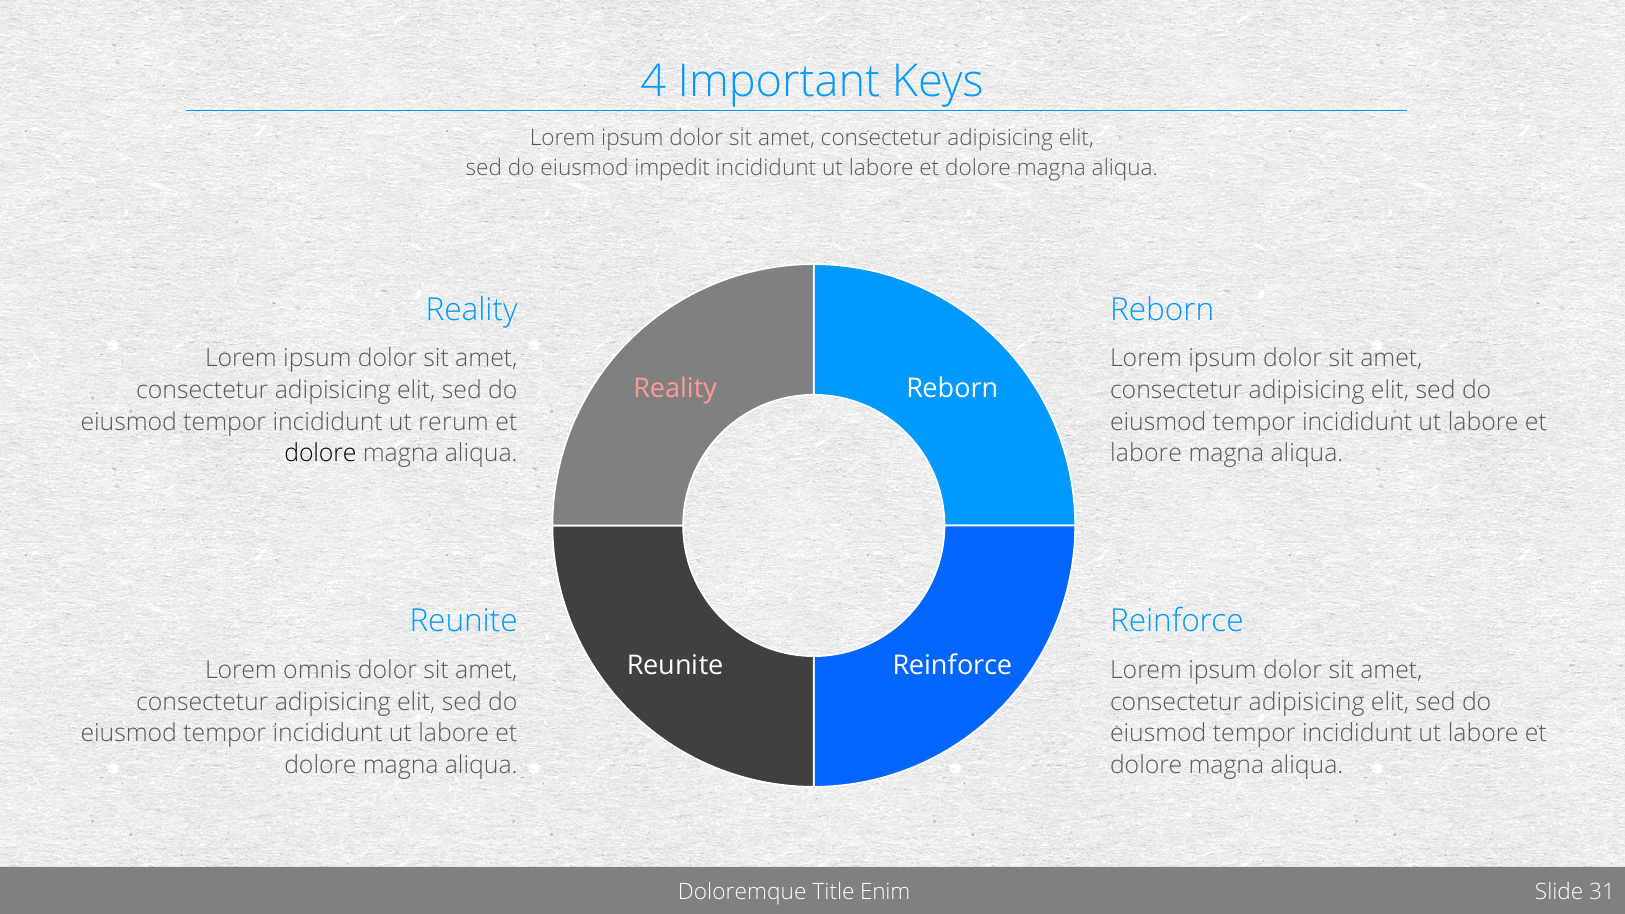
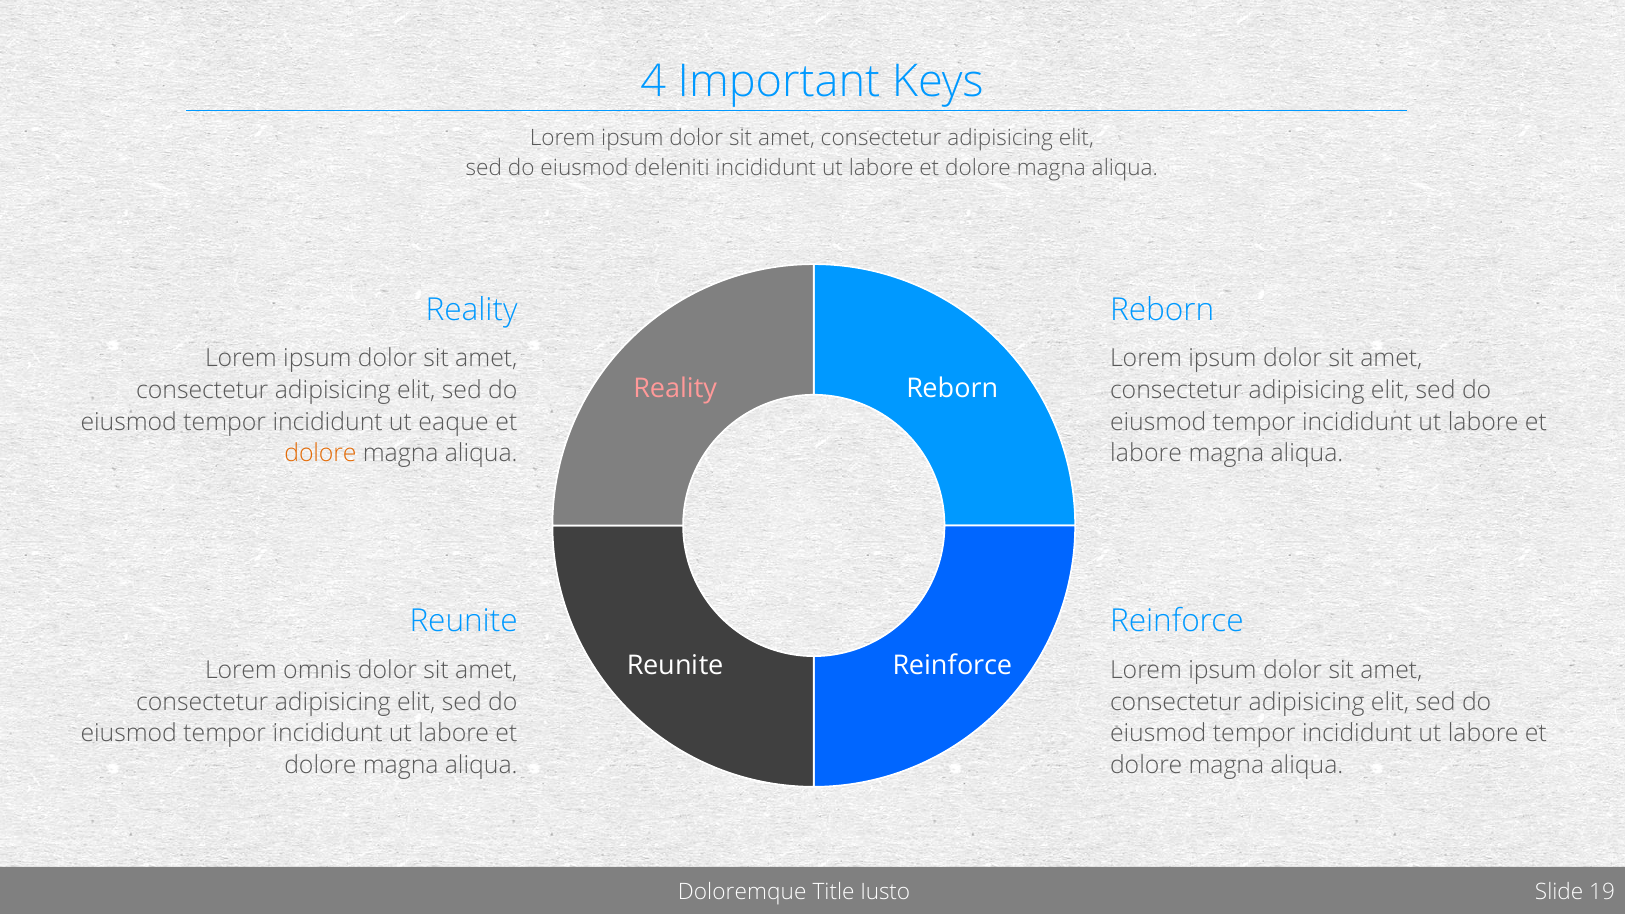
impedit: impedit -> deleniti
rerum: rerum -> eaque
dolore at (320, 454) colour: black -> orange
Enim: Enim -> Iusto
31: 31 -> 19
